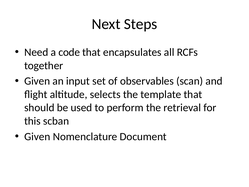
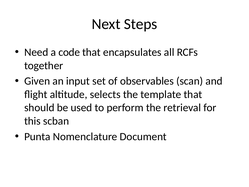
Given at (37, 136): Given -> Punta
